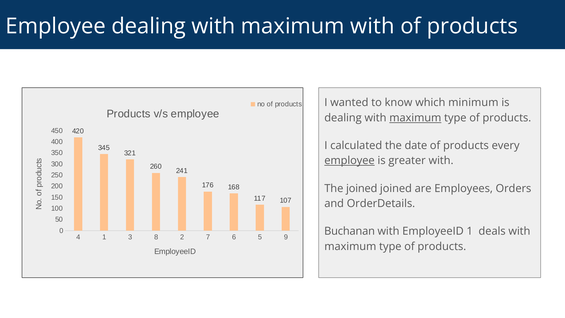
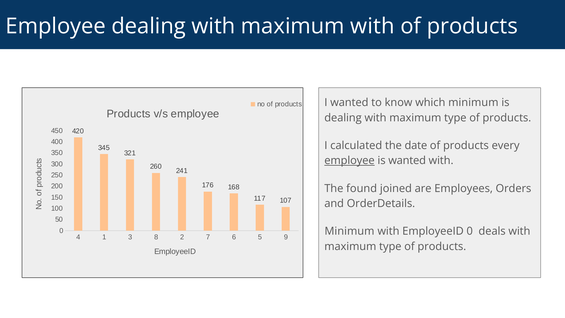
maximum at (415, 118) underline: present -> none
is greater: greater -> wanted
The joined: joined -> found
Buchanan at (350, 231): Buchanan -> Minimum
EmployeeID 1: 1 -> 0
